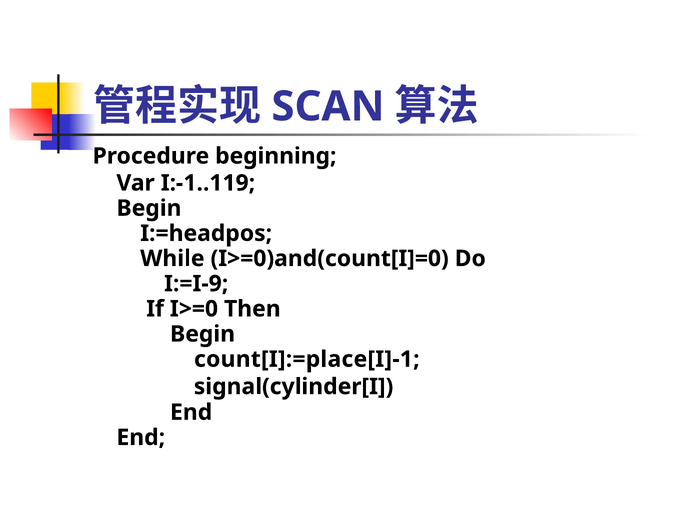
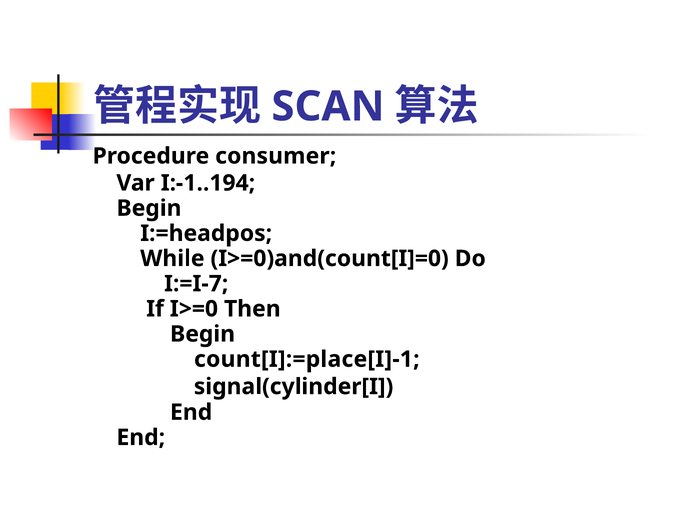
beginning: beginning -> consumer
I:-1..119: I:-1..119 -> I:-1..194
I:=I-9: I:=I-9 -> I:=I-7
